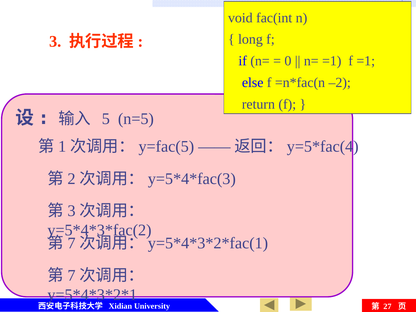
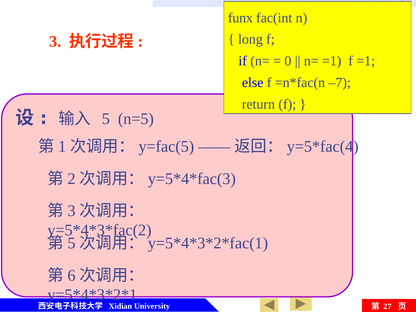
void: void -> funx
–2: –2 -> –7
7 at (72, 243): 7 -> 5
7 at (71, 275): 7 -> 6
